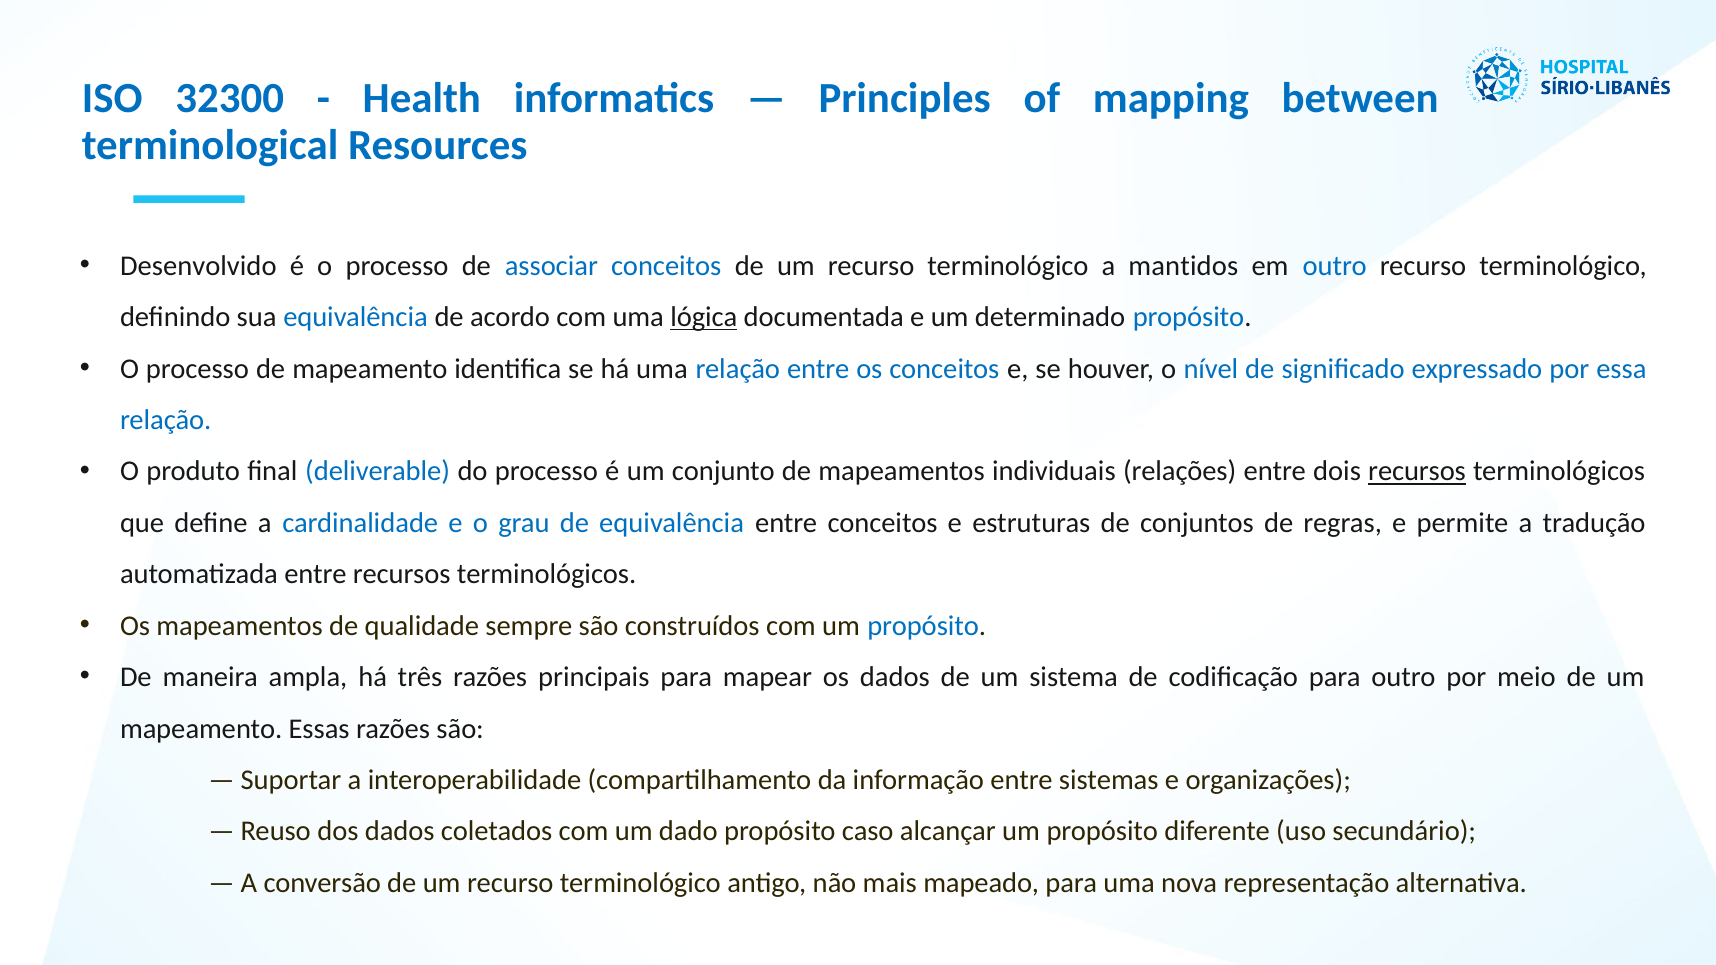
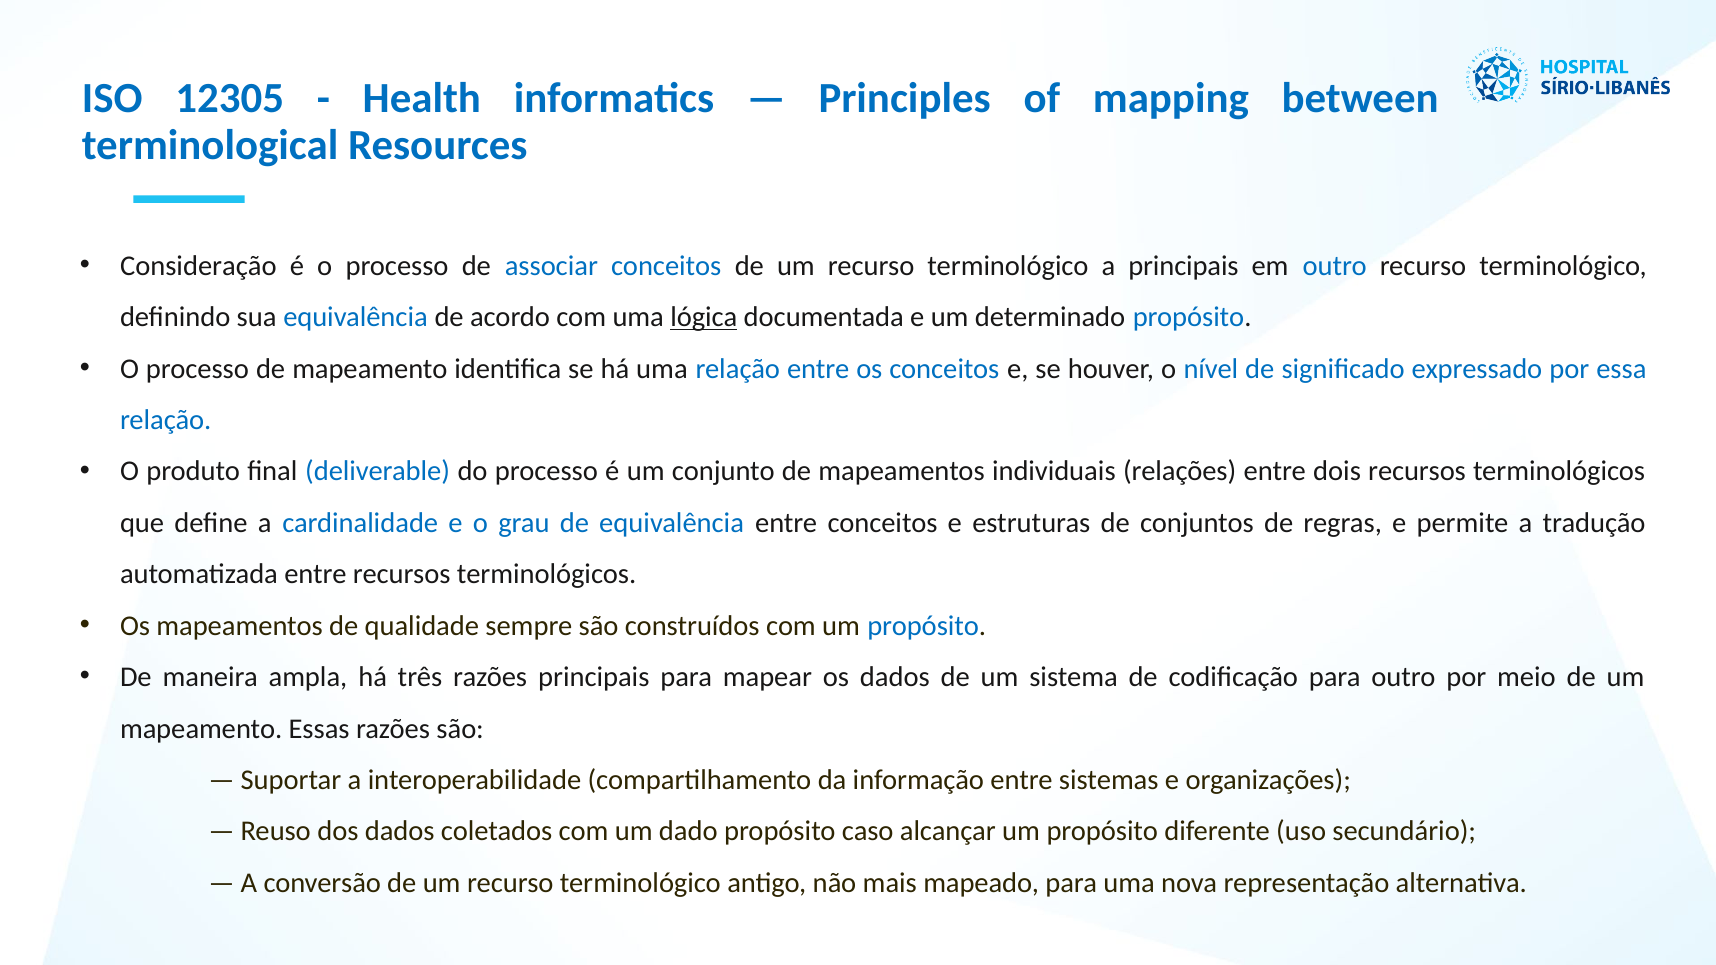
32300: 32300 -> 12305
Desenvolvido: Desenvolvido -> Consideração
a mantidos: mantidos -> principais
recursos at (1417, 472) underline: present -> none
